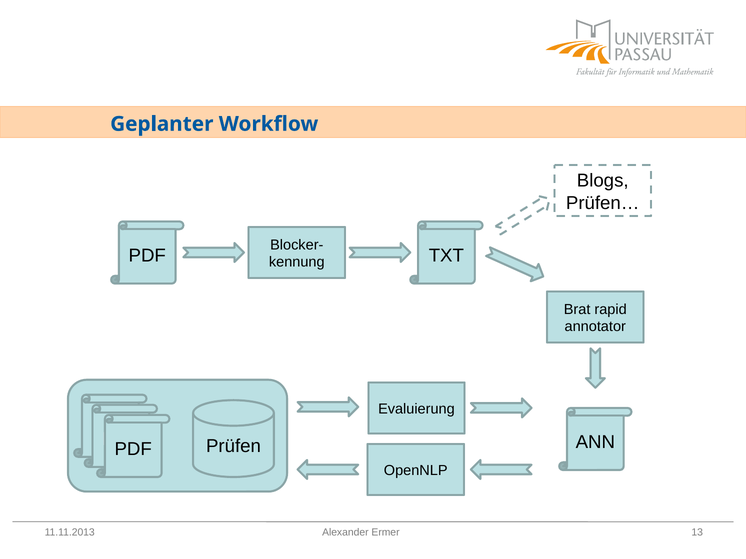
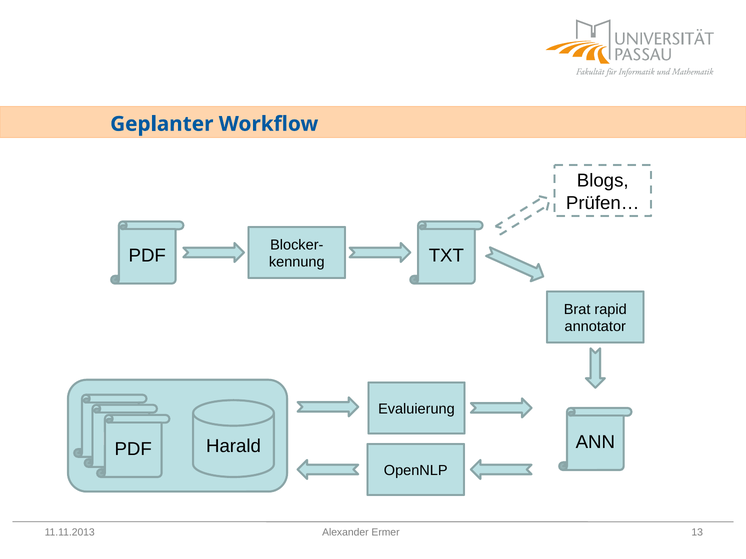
Prüfen: Prüfen -> Harald
